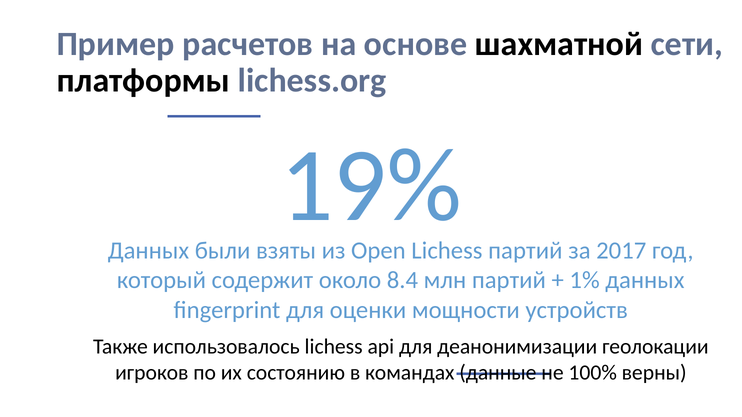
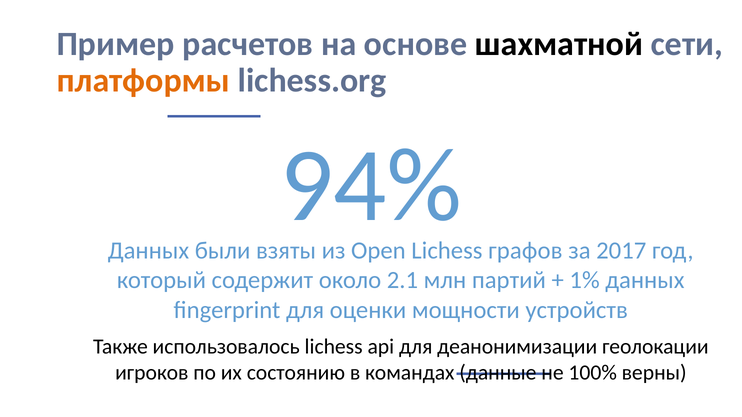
платформы colour: black -> orange
19%: 19% -> 94%
Lichess партий: партий -> графов
8.4: 8.4 -> 2.1
